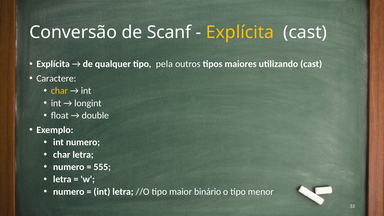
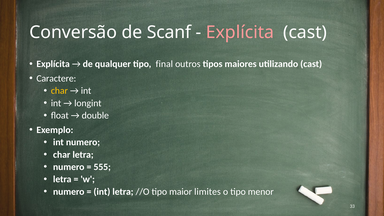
Explícita at (240, 32) colour: yellow -> pink
pela: pela -> final
binário: binário -> limites
